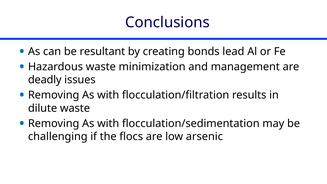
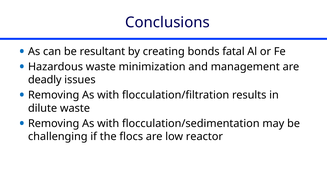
lead: lead -> fatal
arsenic: arsenic -> reactor
